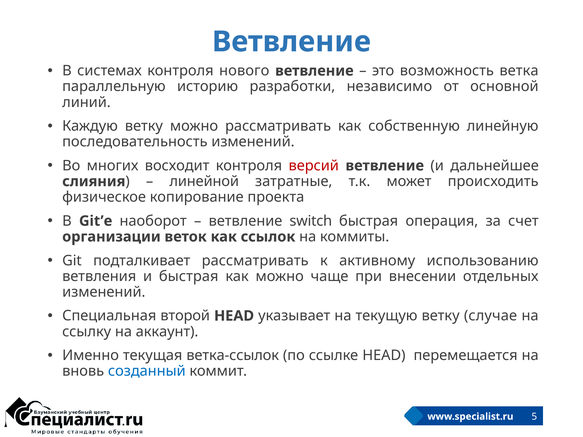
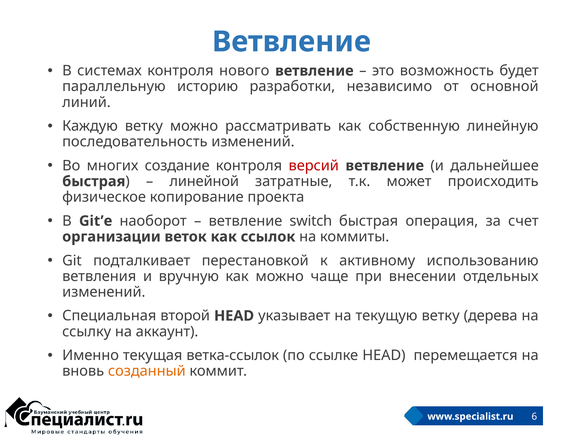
ветка: ветка -> будет
восходит: восходит -> создание
слияния at (94, 181): слияния -> быстрая
подталкивает рассматривать: рассматривать -> перестановкой
и быстрая: быстрая -> вручную
случае: случае -> дерева
созданный colour: blue -> orange
5: 5 -> 6
